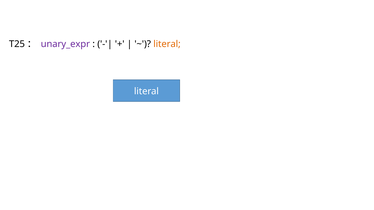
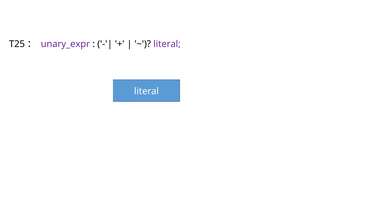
literal at (167, 44) colour: orange -> purple
